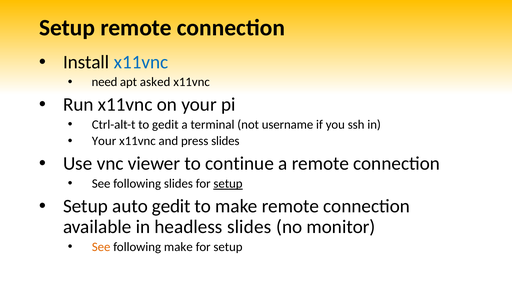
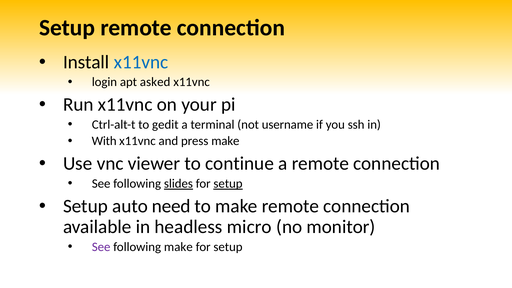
need: need -> login
Your at (104, 141): Your -> With
press slides: slides -> make
slides at (178, 184) underline: none -> present
auto gedit: gedit -> need
headless slides: slides -> micro
See at (101, 247) colour: orange -> purple
